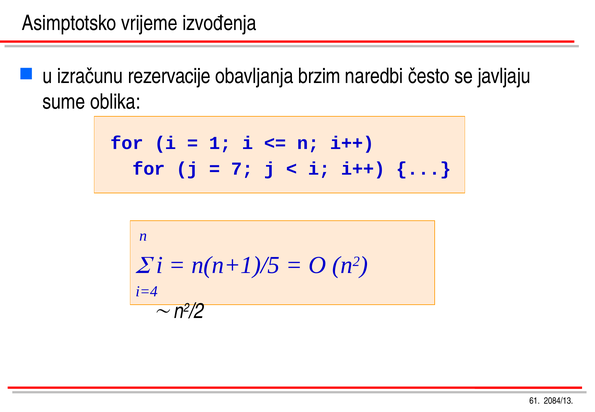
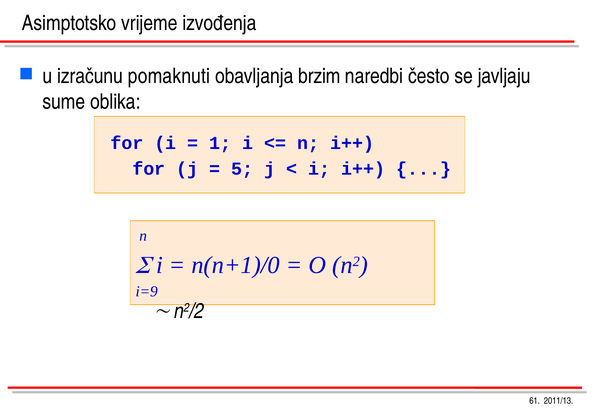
rezervacije: rezervacije -> pomaknuti
7: 7 -> 5
n(n+1)/5: n(n+1)/5 -> n(n+1)/0
i=4: i=4 -> i=9
2084/13: 2084/13 -> 2011/13
